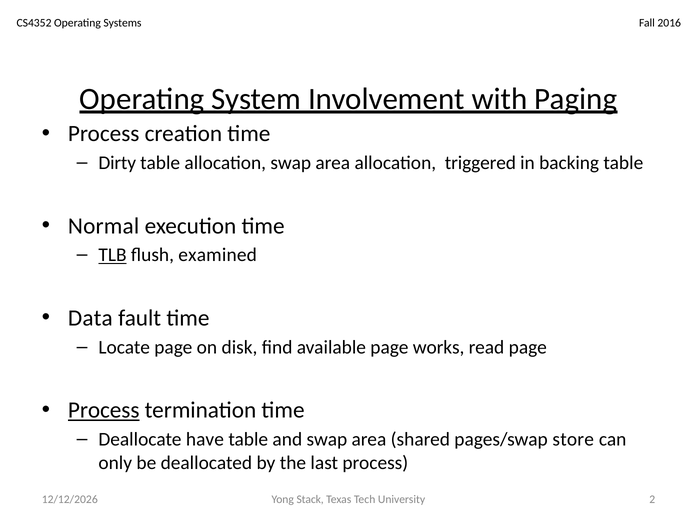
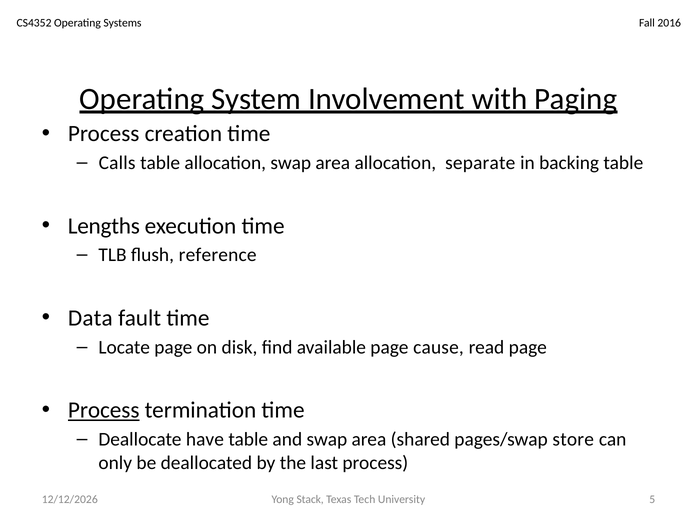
Dirty: Dirty -> Calls
triggered: triggered -> separate
Normal: Normal -> Lengths
TLB underline: present -> none
examined: examined -> reference
works: works -> cause
2: 2 -> 5
